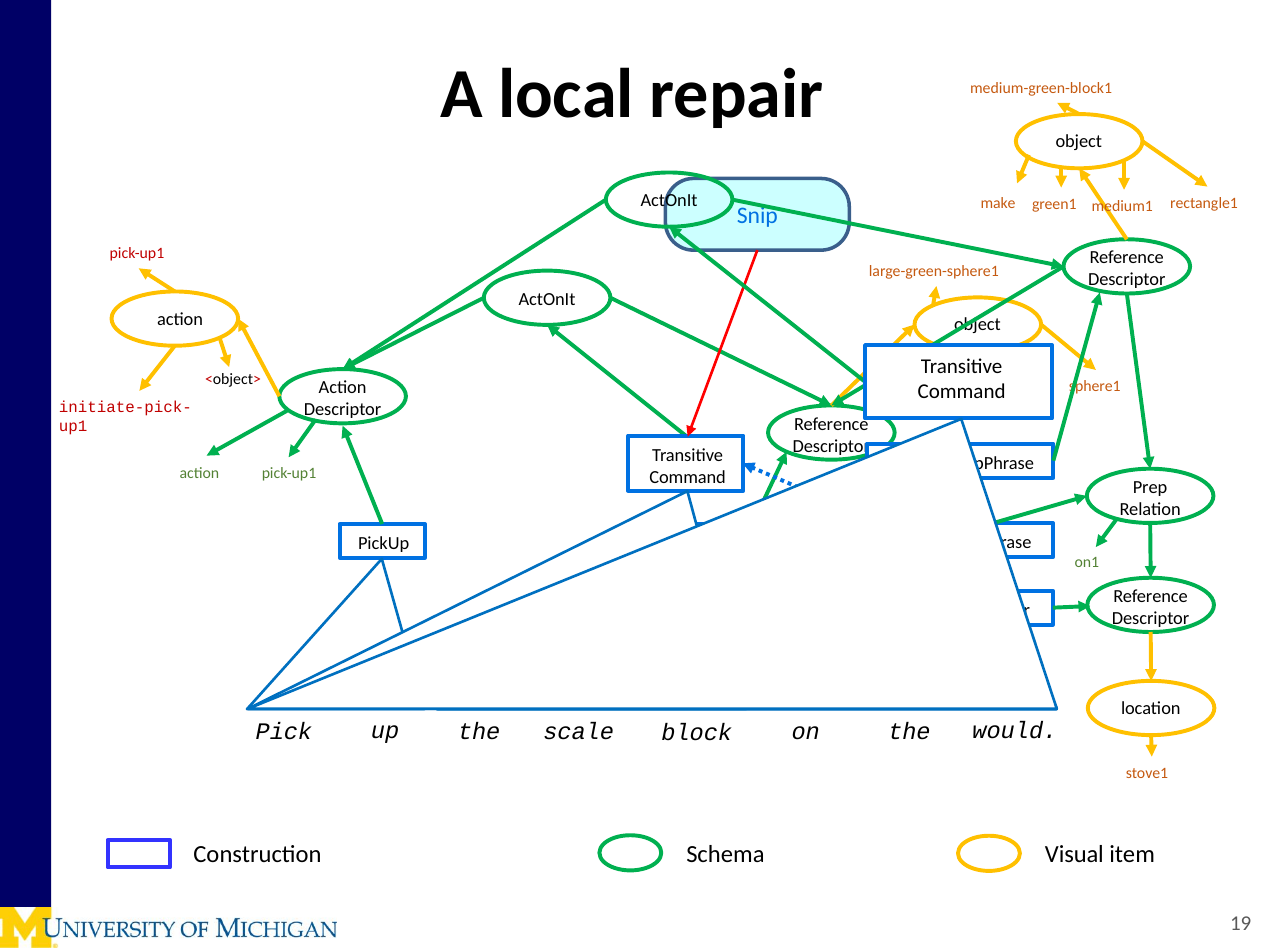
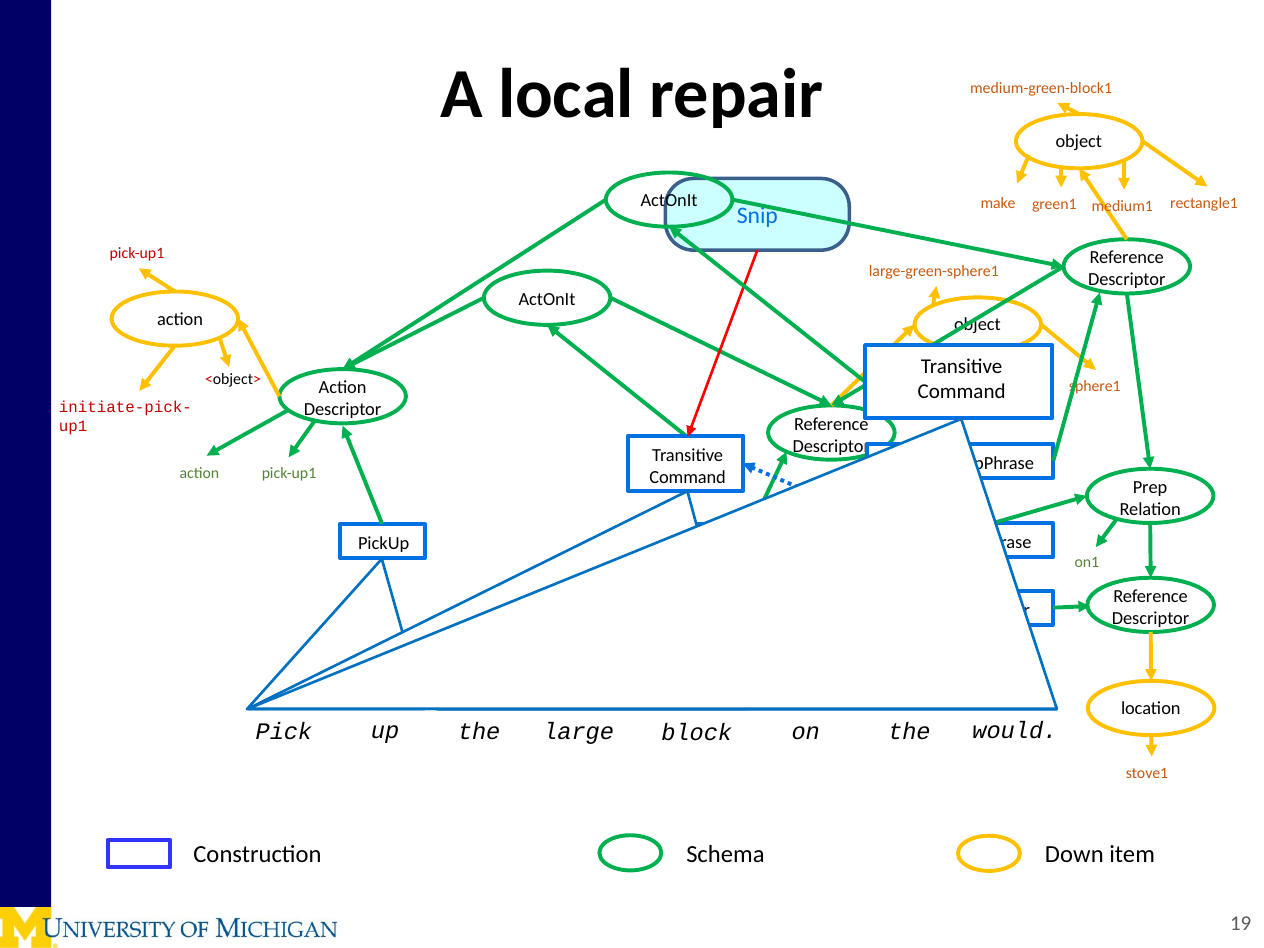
scale: scale -> large
Visual: Visual -> Down
